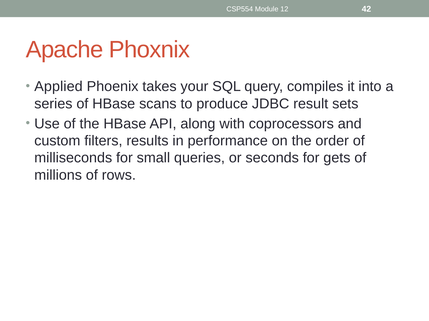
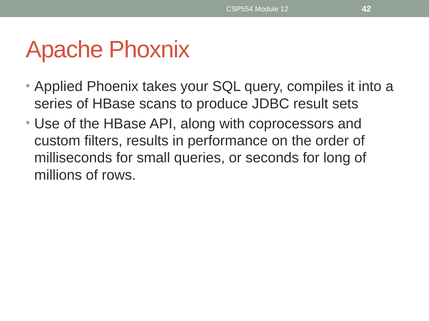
gets: gets -> long
